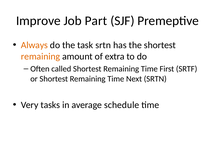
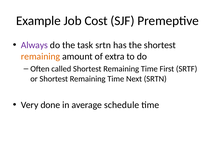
Improve: Improve -> Example
Part: Part -> Cost
Always colour: orange -> purple
tasks: tasks -> done
